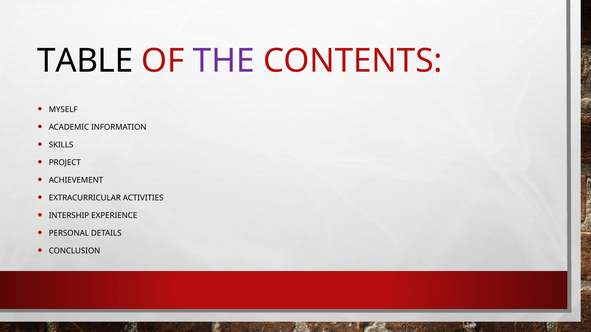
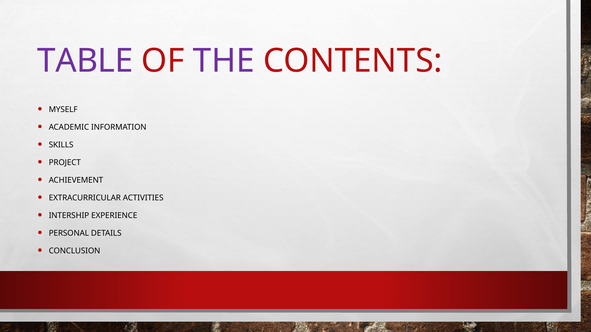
TABLE colour: black -> purple
